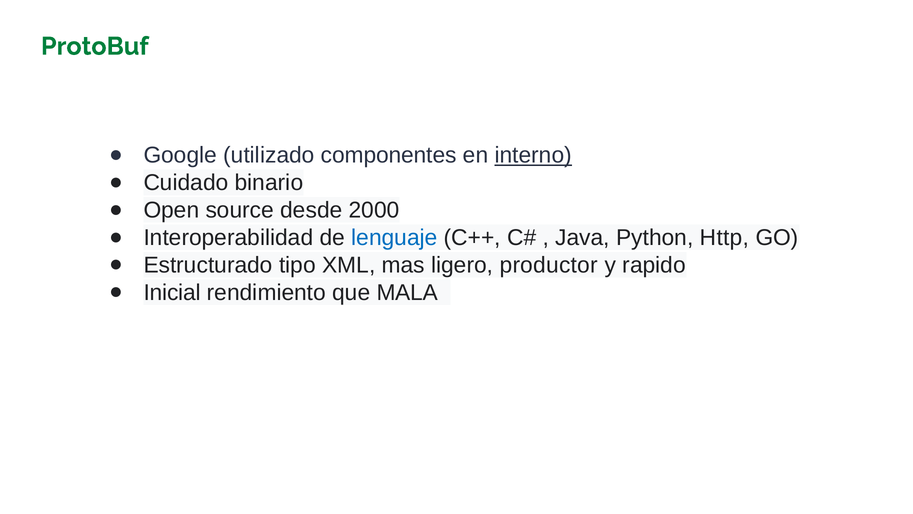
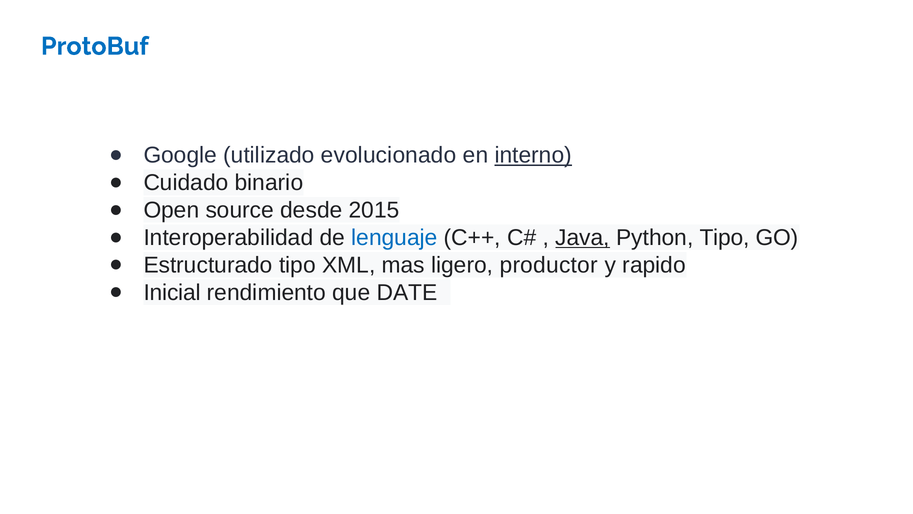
ProtoBuf colour: green -> blue
componentes: componentes -> evolucionado
2000: 2000 -> 2015
Java underline: none -> present
Python Http: Http -> Tipo
MALA: MALA -> DATE
